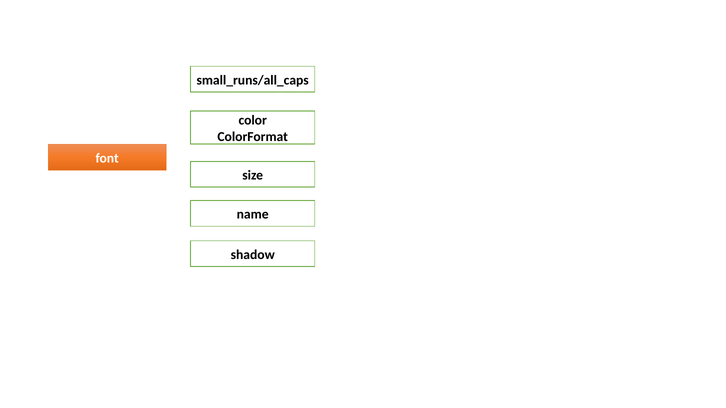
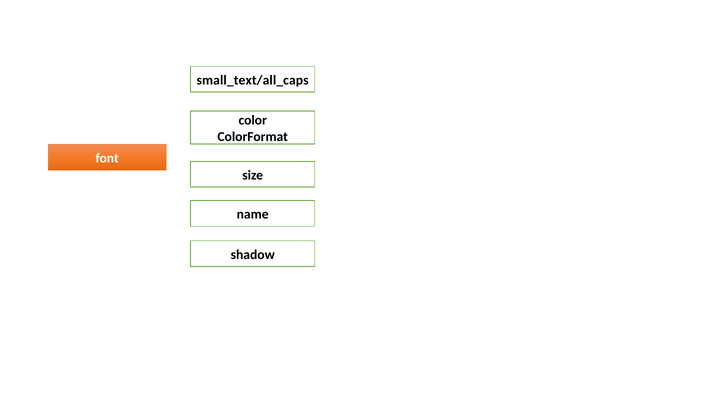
small_runs/all_caps: small_runs/all_caps -> small_text/all_caps
